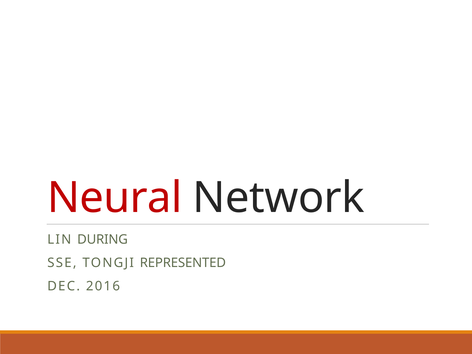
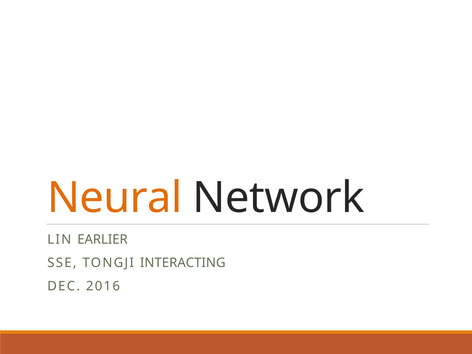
Neural colour: red -> orange
DURING: DURING -> EARLIER
REPRESENTED: REPRESENTED -> INTERACTING
